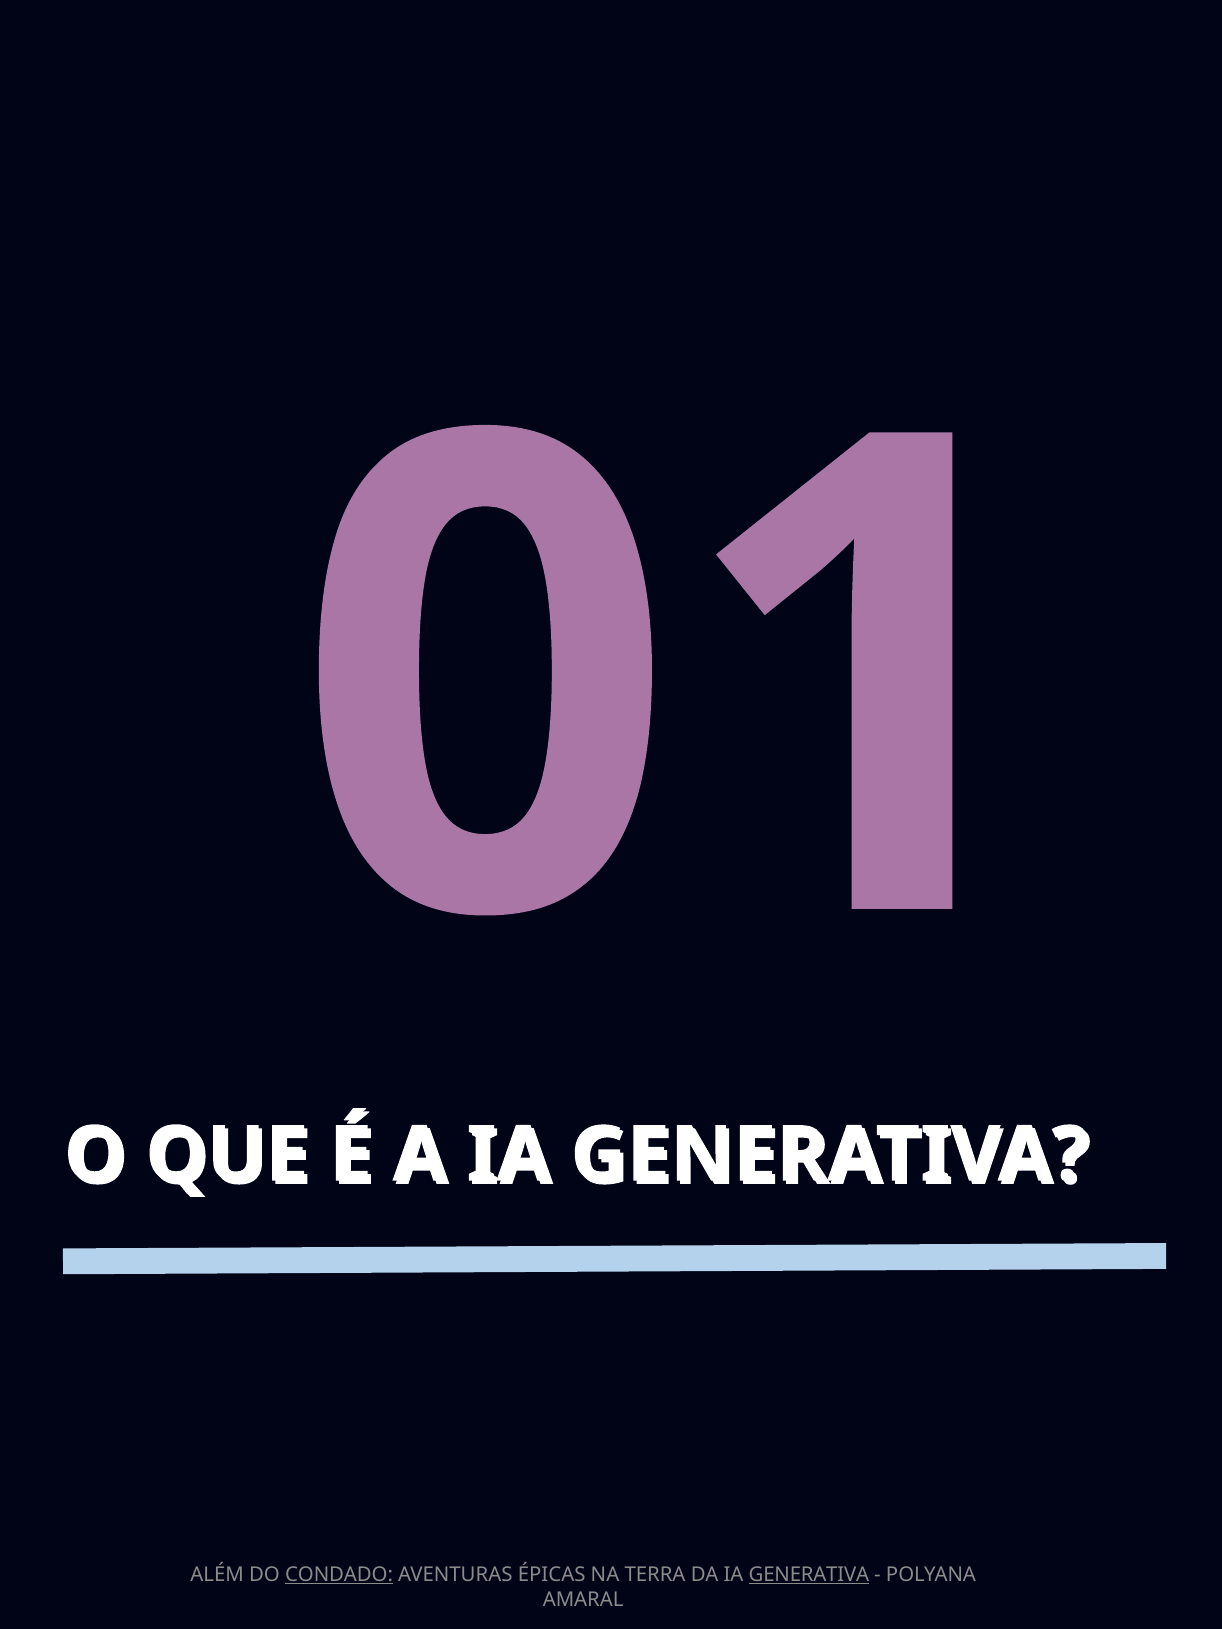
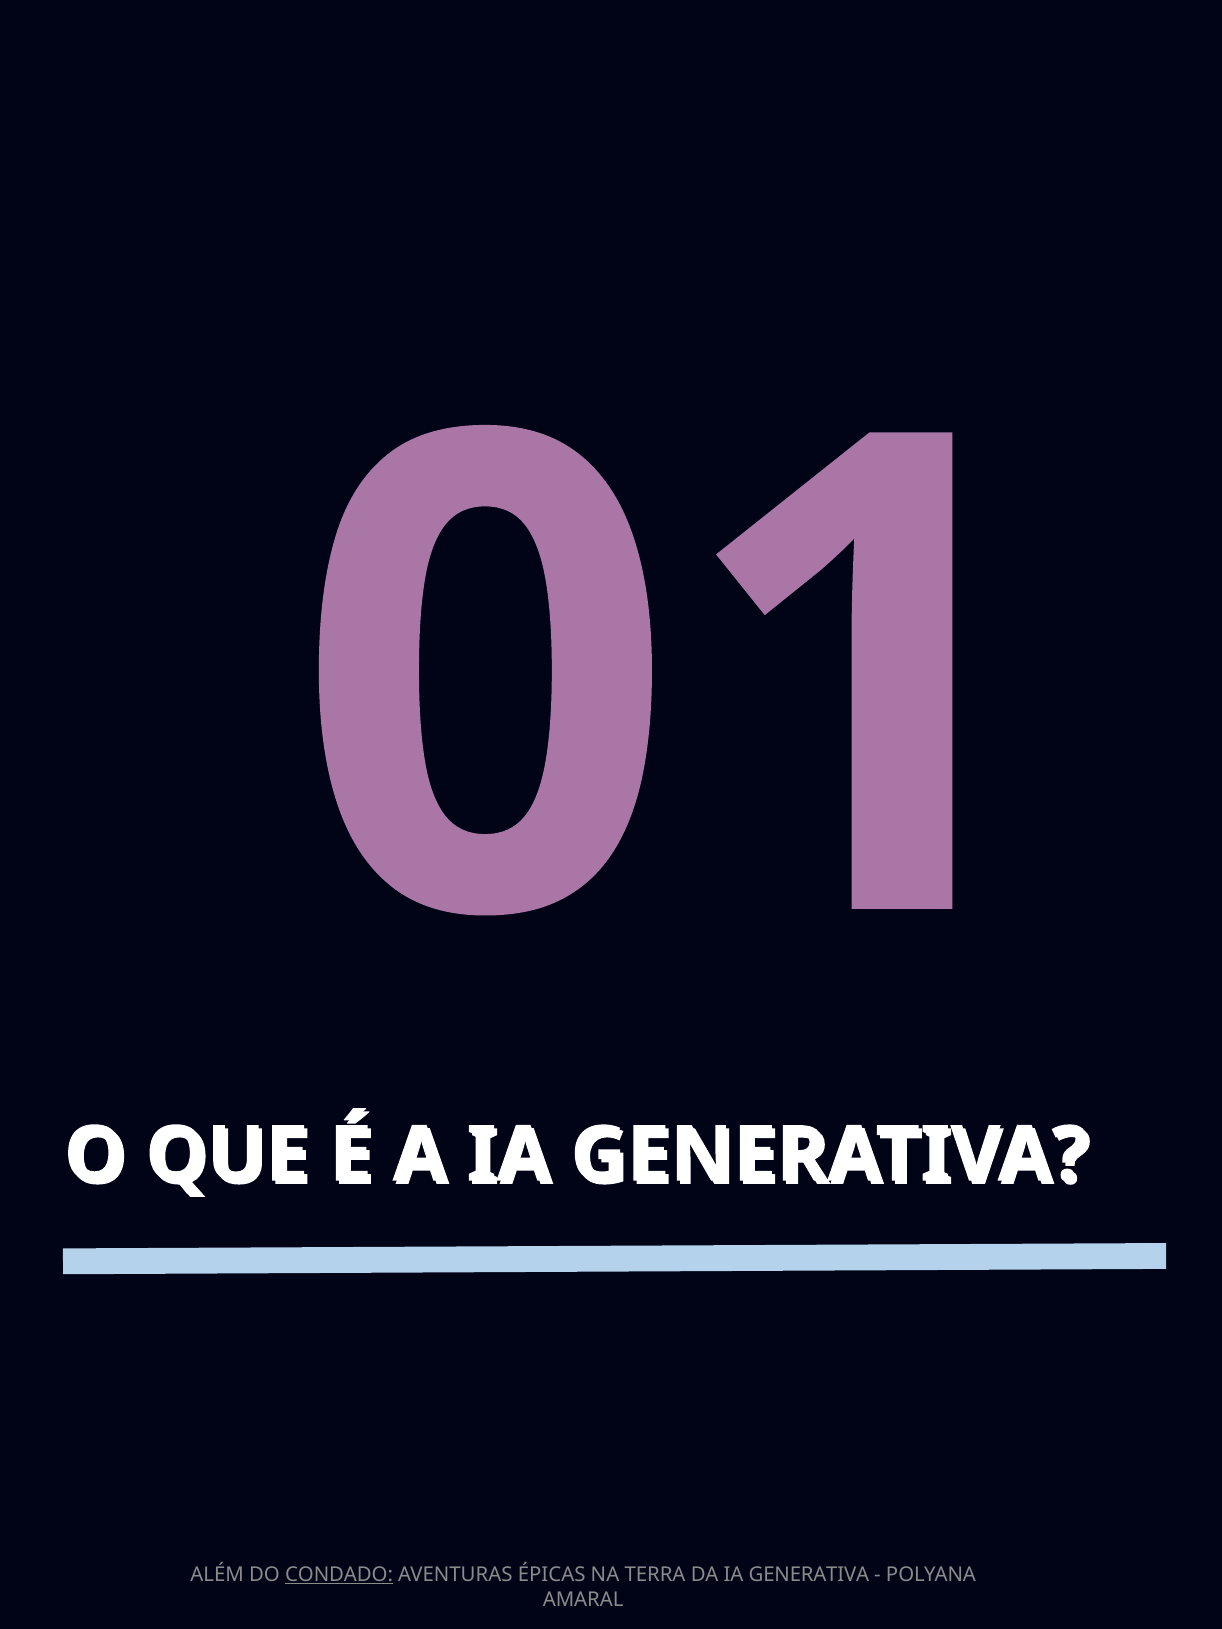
GENERATIVA at (809, 1575) underline: present -> none
